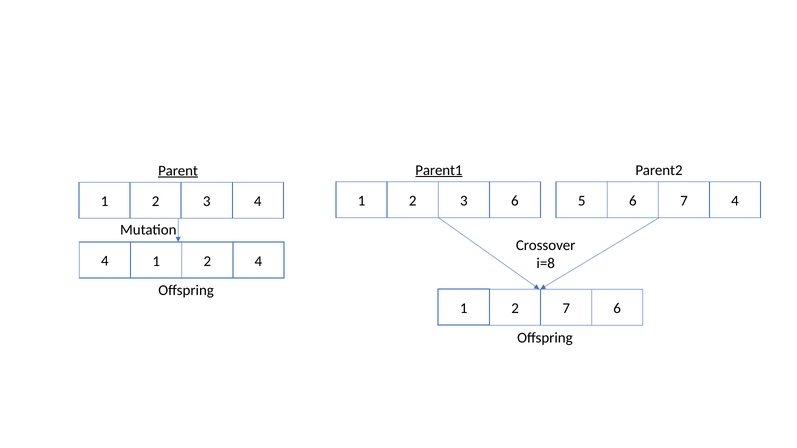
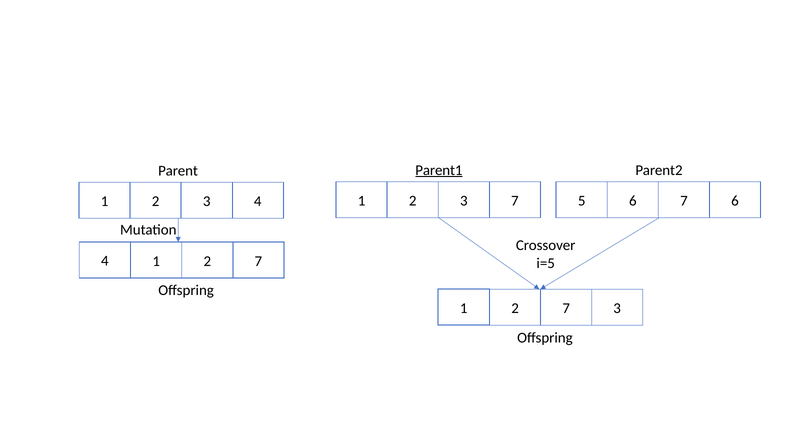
Parent underline: present -> none
6 at (515, 201): 6 -> 7
6 4: 4 -> 6
1 4: 4 -> 7
i=8: i=8 -> i=5
6 at (617, 308): 6 -> 3
